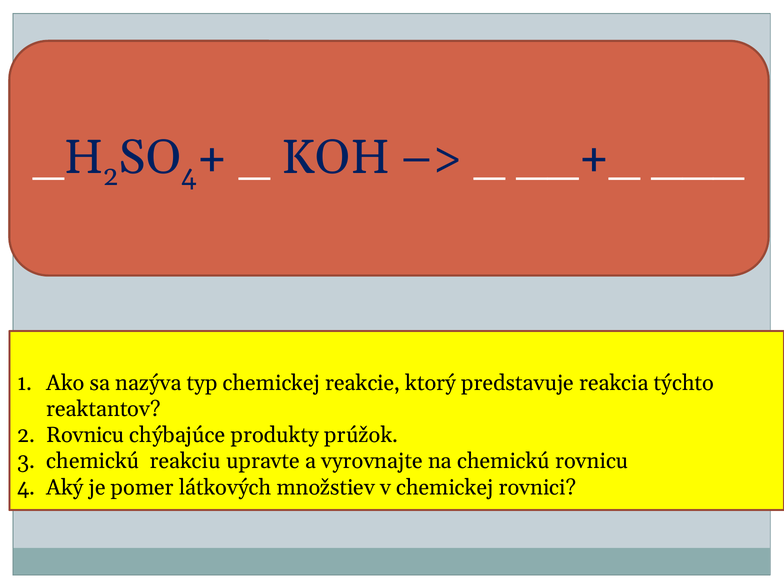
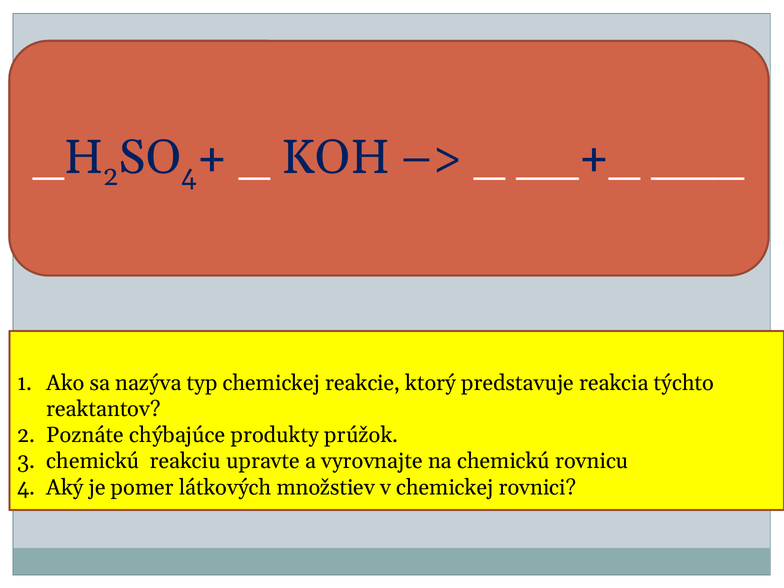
Rovnicu at (85, 435): Rovnicu -> Poznáte
